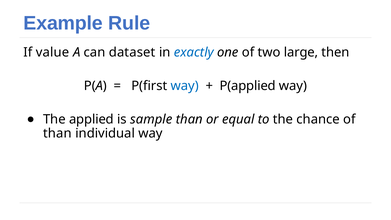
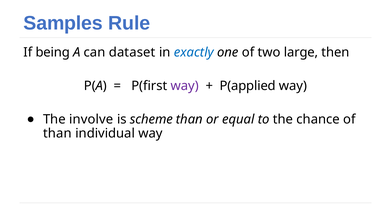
Example: Example -> Samples
value: value -> being
way at (185, 86) colour: blue -> purple
applied: applied -> involve
sample: sample -> scheme
